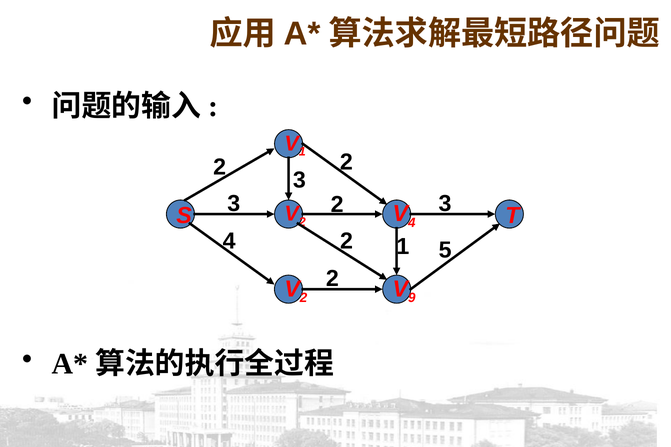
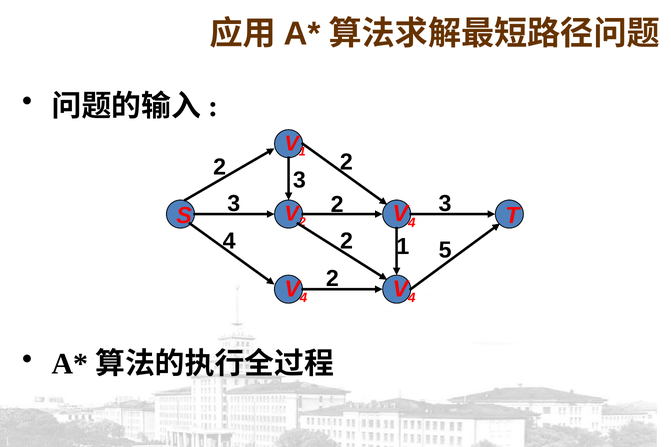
2 at (304, 298): 2 -> 4
9 at (412, 298): 9 -> 4
